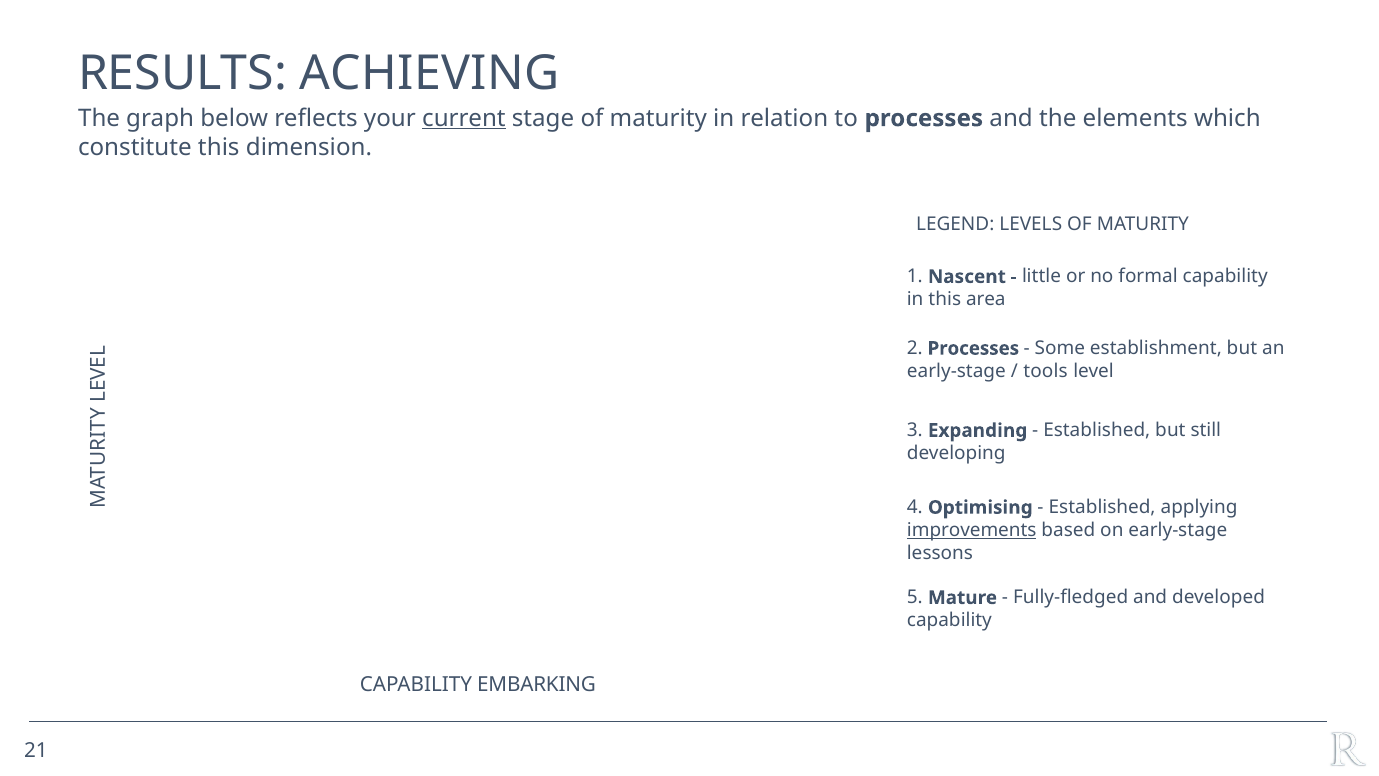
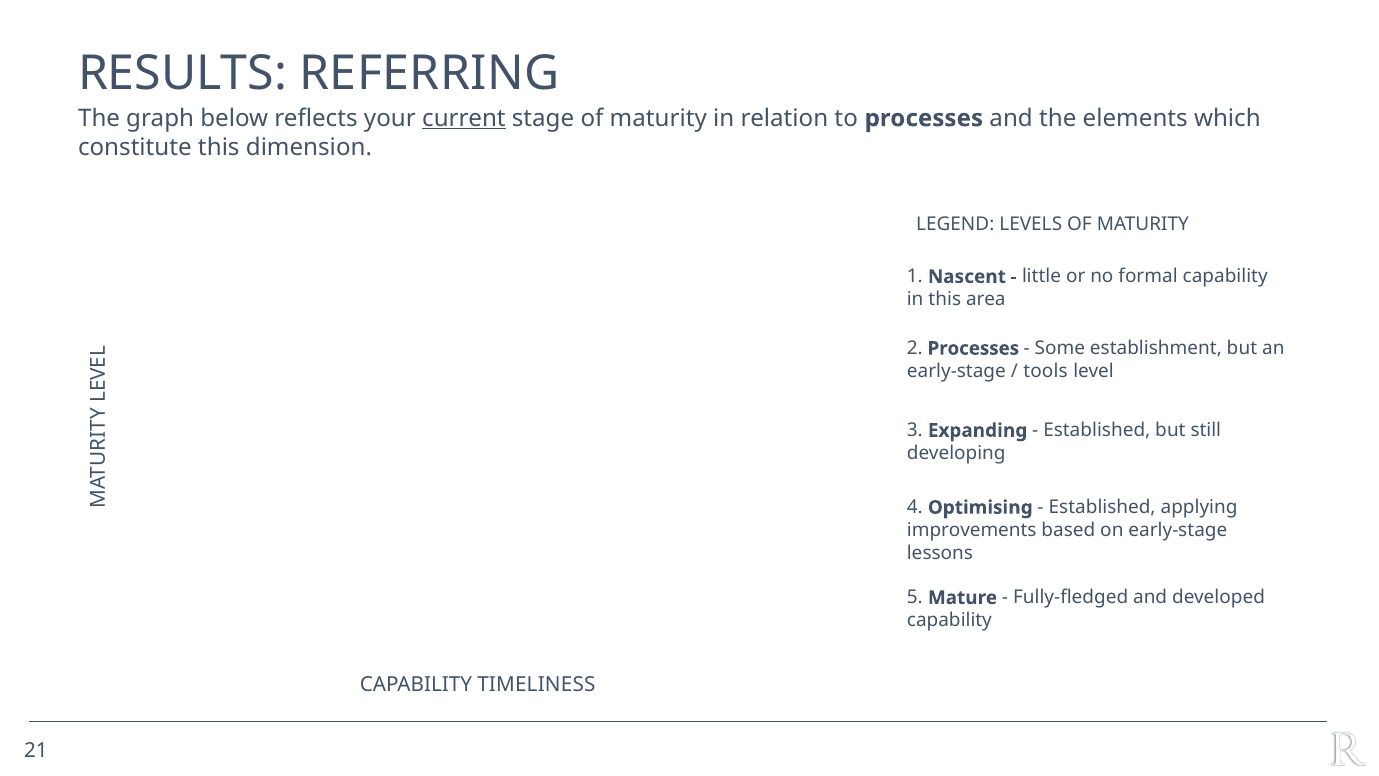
ACHIEVING: ACHIEVING -> REFERRING
improvements underline: present -> none
EMBARKING: EMBARKING -> TIMELINESS
